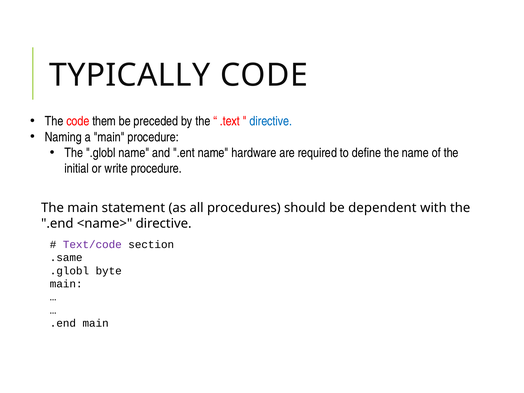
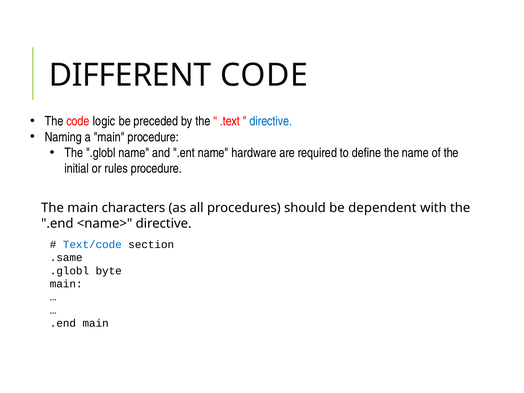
TYPICALLY: TYPICALLY -> DIFFERENT
them: them -> logic
write: write -> rules
statement: statement -> characters
Text/code colour: purple -> blue
